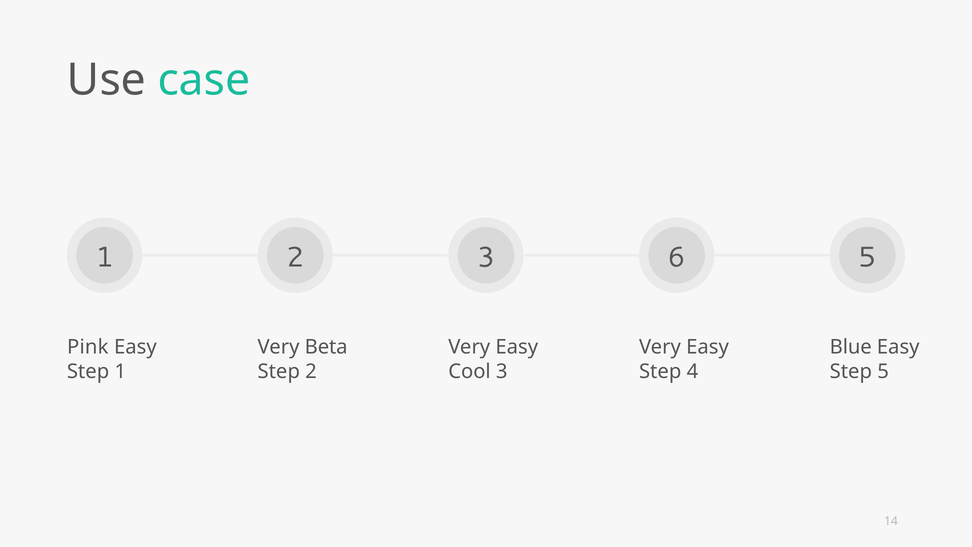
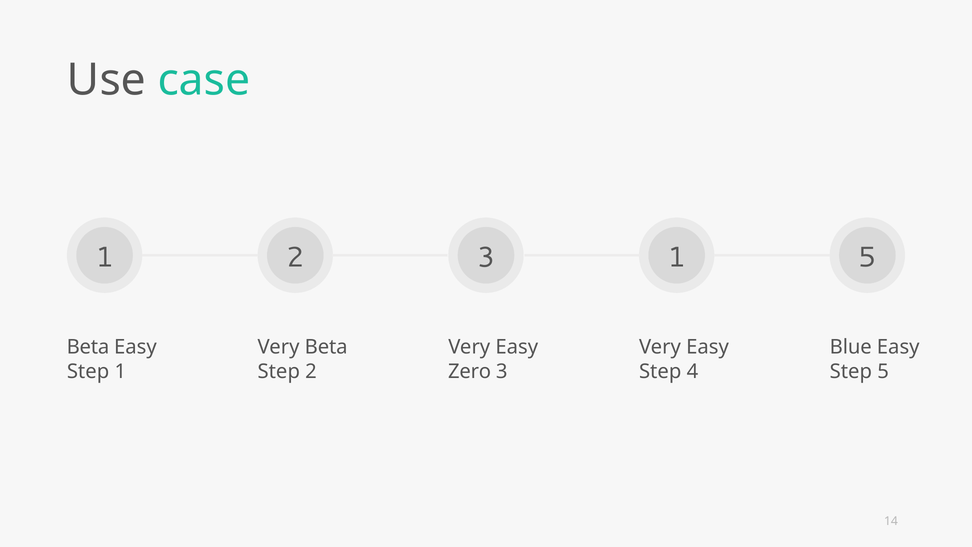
3 6: 6 -> 1
Pink at (88, 347): Pink -> Beta
Cool: Cool -> Zero
